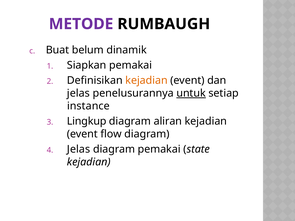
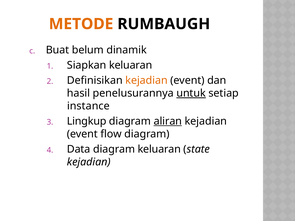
METODE colour: purple -> orange
Siapkan pemakai: pemakai -> keluaran
jelas at (78, 93): jelas -> hasil
aliran underline: none -> present
Jelas at (79, 149): Jelas -> Data
diagram pemakai: pemakai -> keluaran
